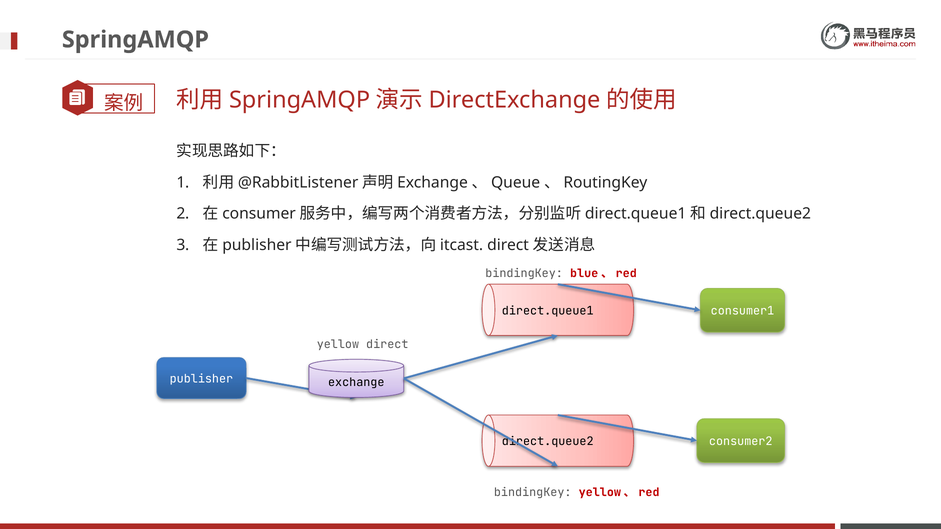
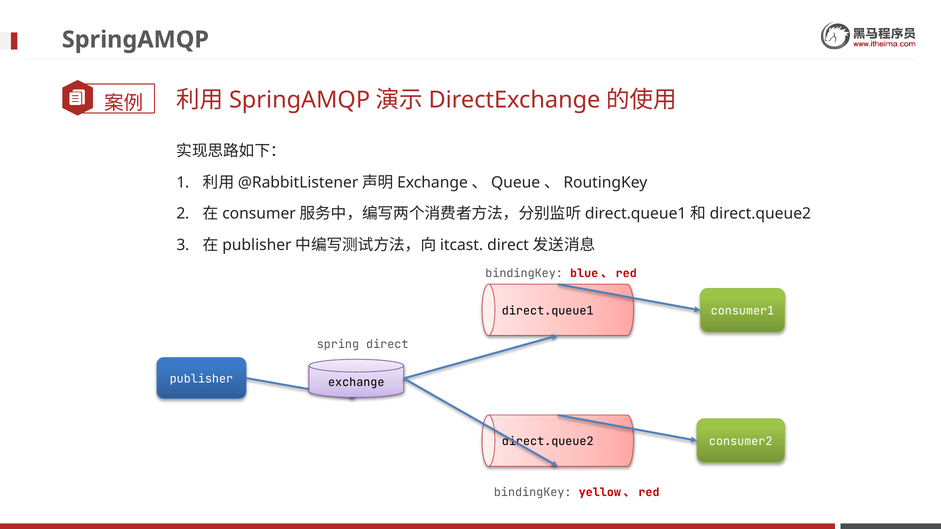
yellow.direct: yellow.direct -> spring.direct
